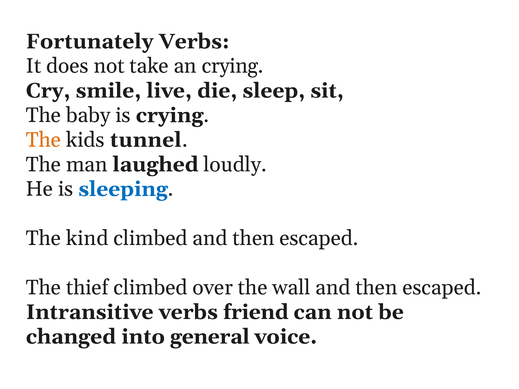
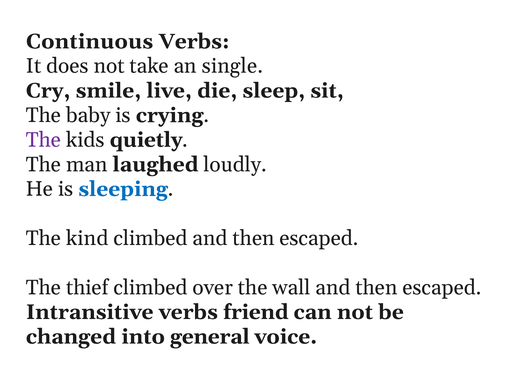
Fortunately: Fortunately -> Continuous
an crying: crying -> single
The at (43, 140) colour: orange -> purple
tunnel: tunnel -> quietly
